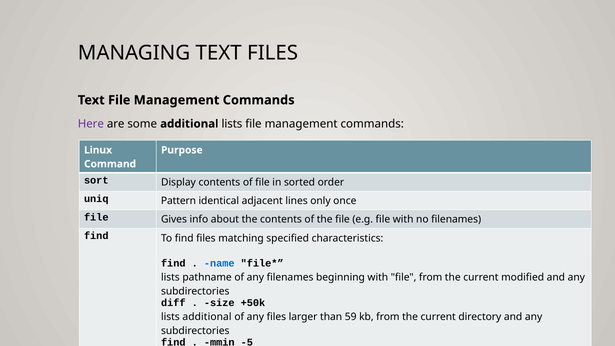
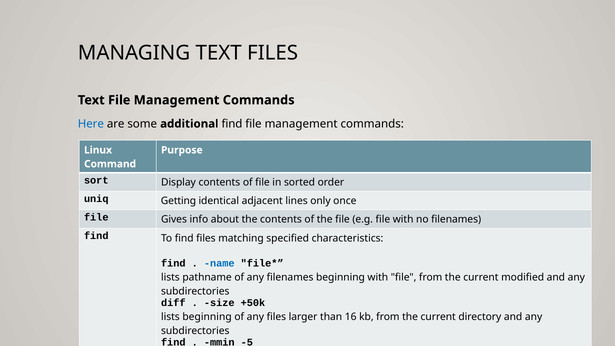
Here colour: purple -> blue
additional lists: lists -> find
Pattern: Pattern -> Getting
lists additional: additional -> beginning
59: 59 -> 16
